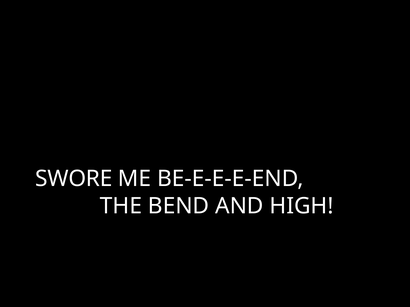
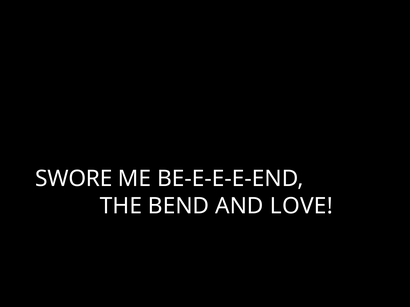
HIGH: HIGH -> LOVE
